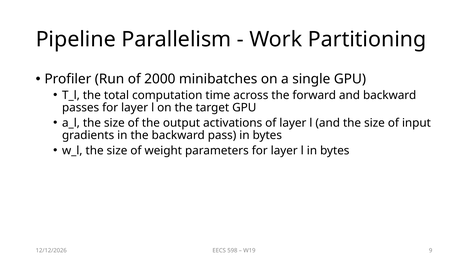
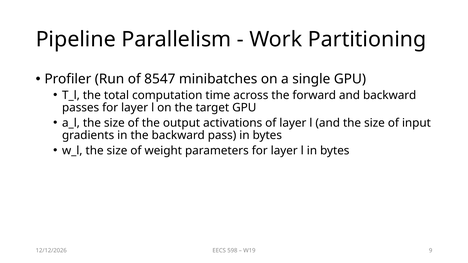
2000: 2000 -> 8547
